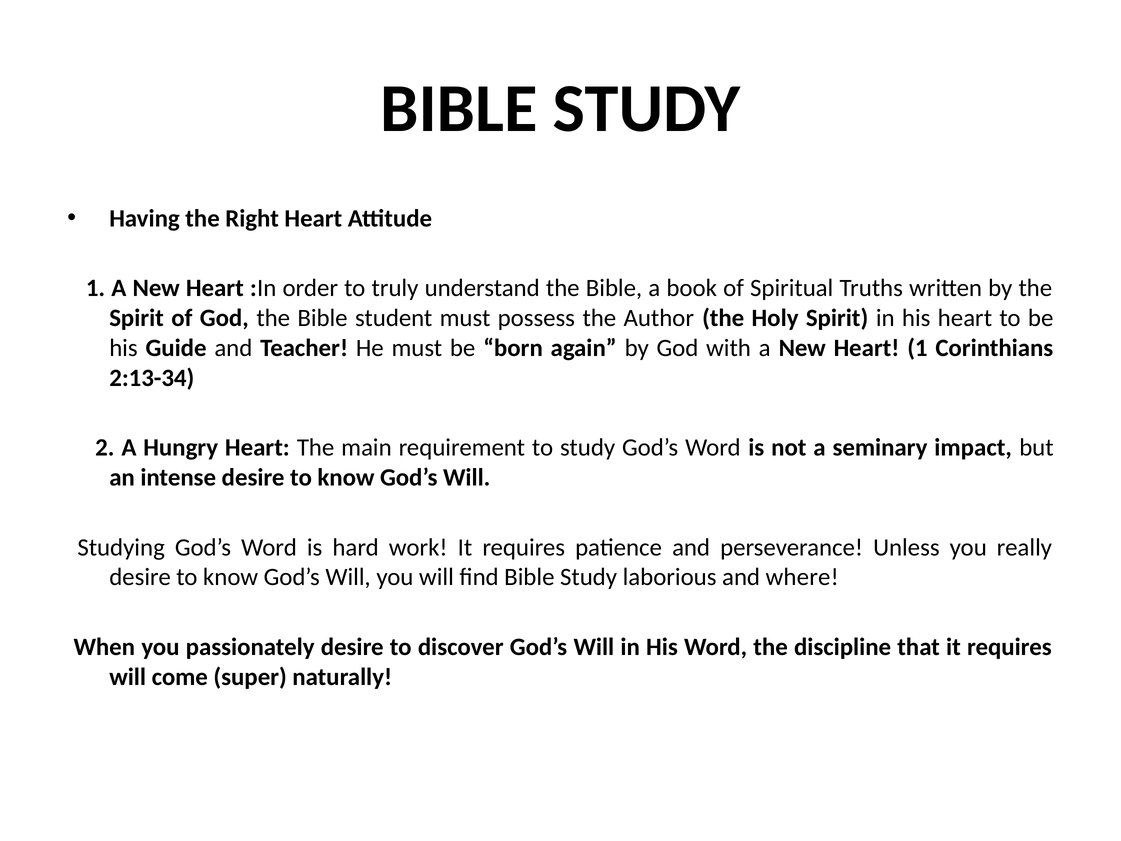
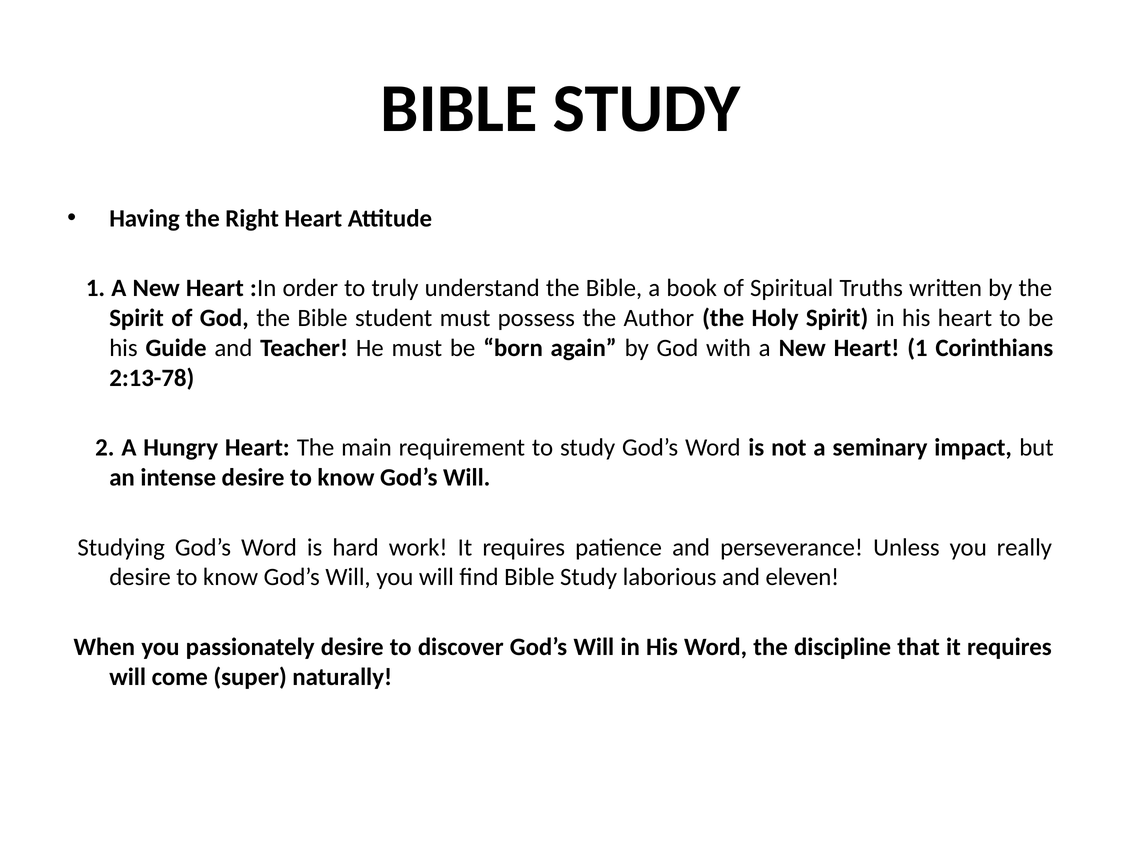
2:13-34: 2:13-34 -> 2:13-78
where: where -> eleven
